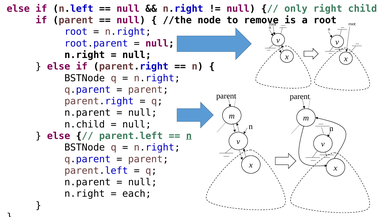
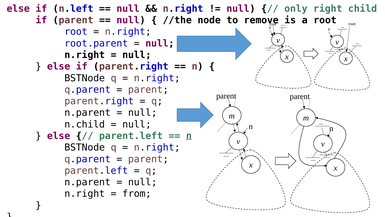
each: each -> from
